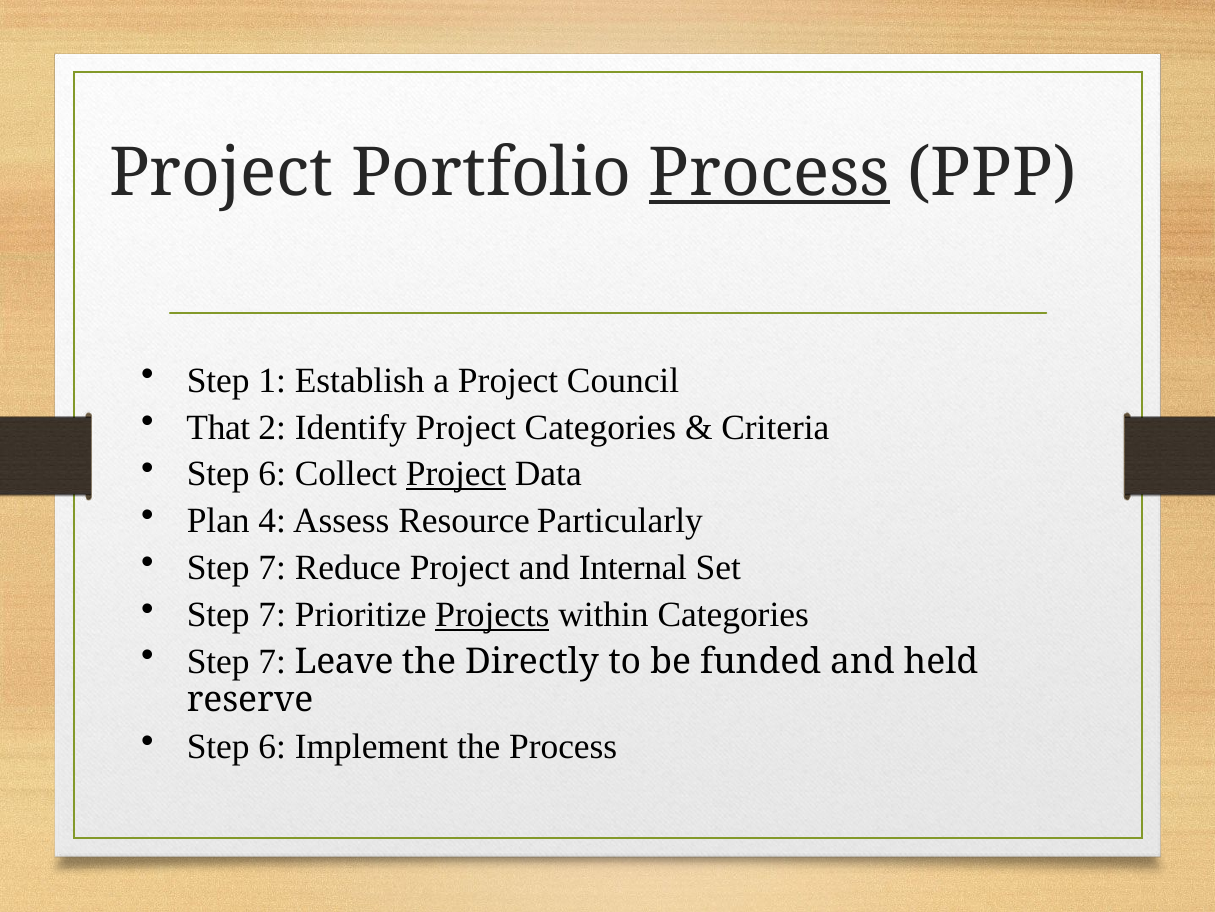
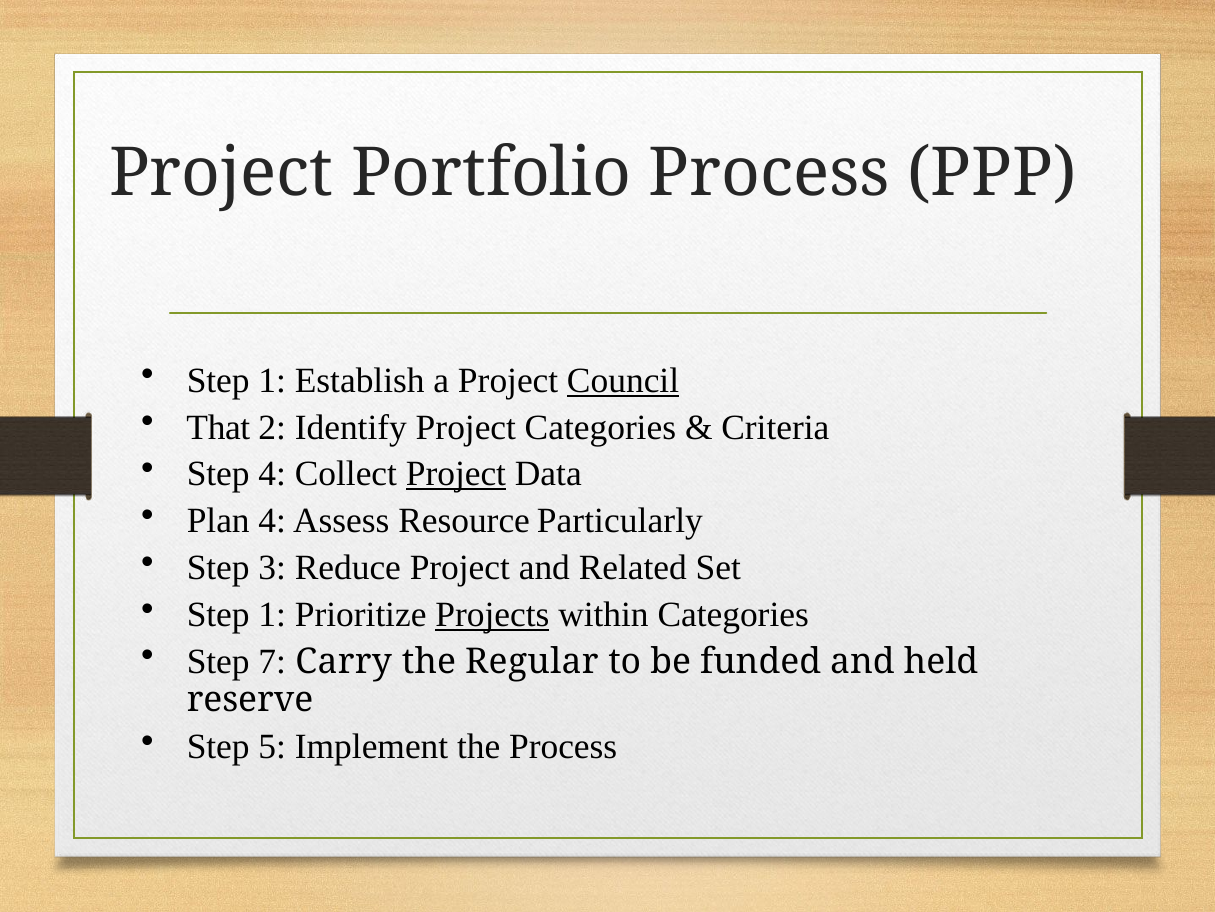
Process at (769, 173) underline: present -> none
Council underline: none -> present
6 at (272, 474): 6 -> 4
7 at (272, 567): 7 -> 3
Internal: Internal -> Related
7 at (272, 614): 7 -> 1
Leave: Leave -> Carry
Directly: Directly -> Regular
6 at (272, 746): 6 -> 5
